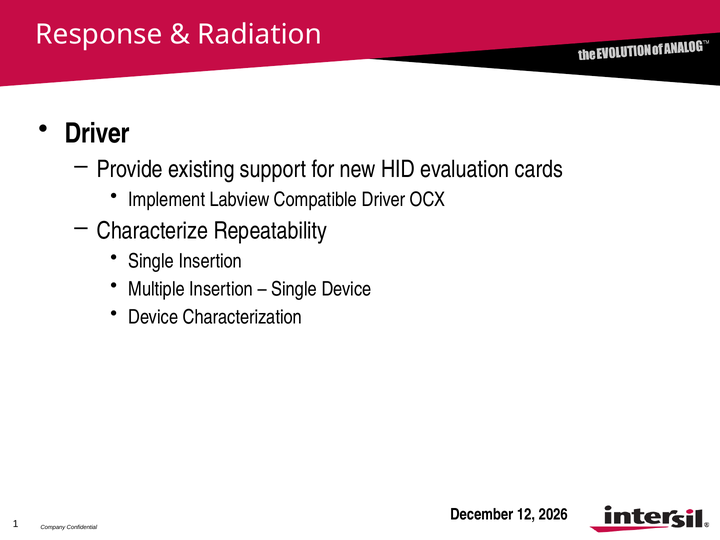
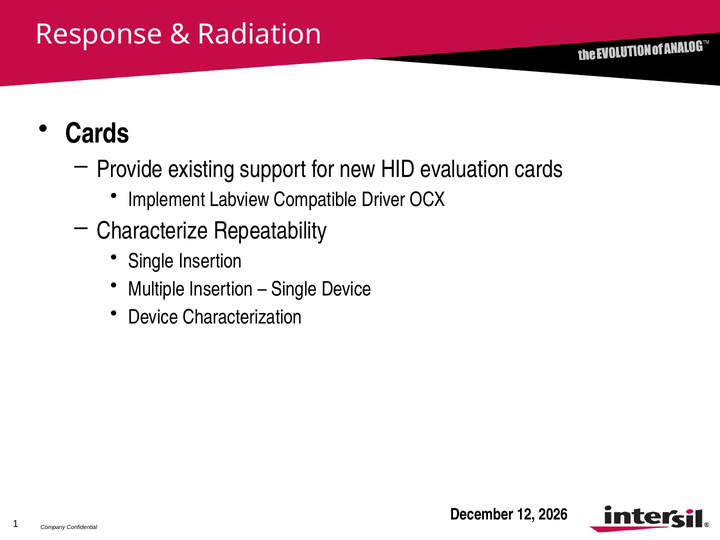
Driver at (97, 134): Driver -> Cards
